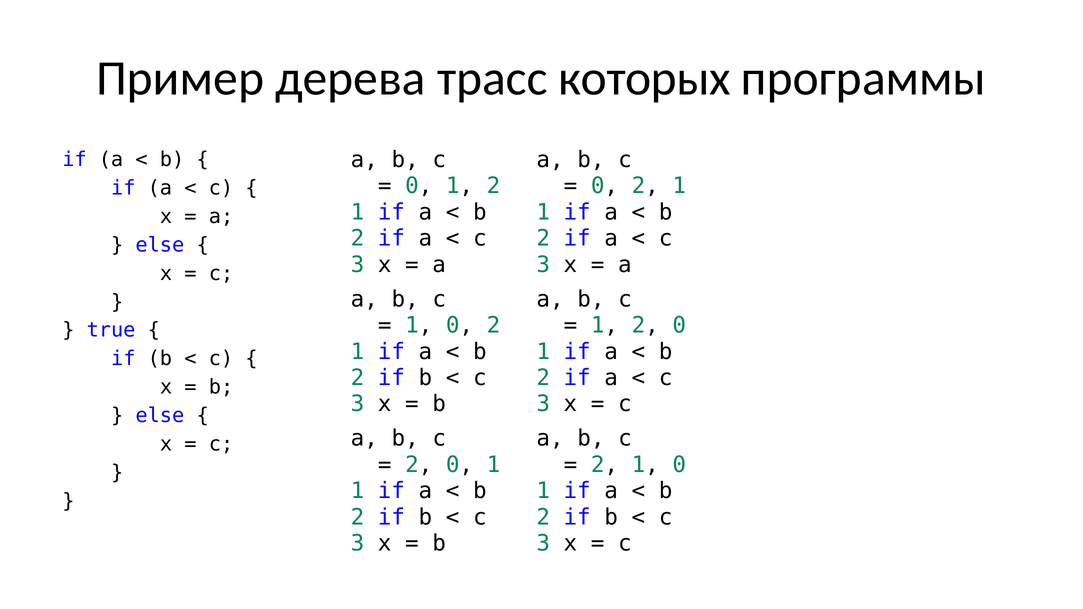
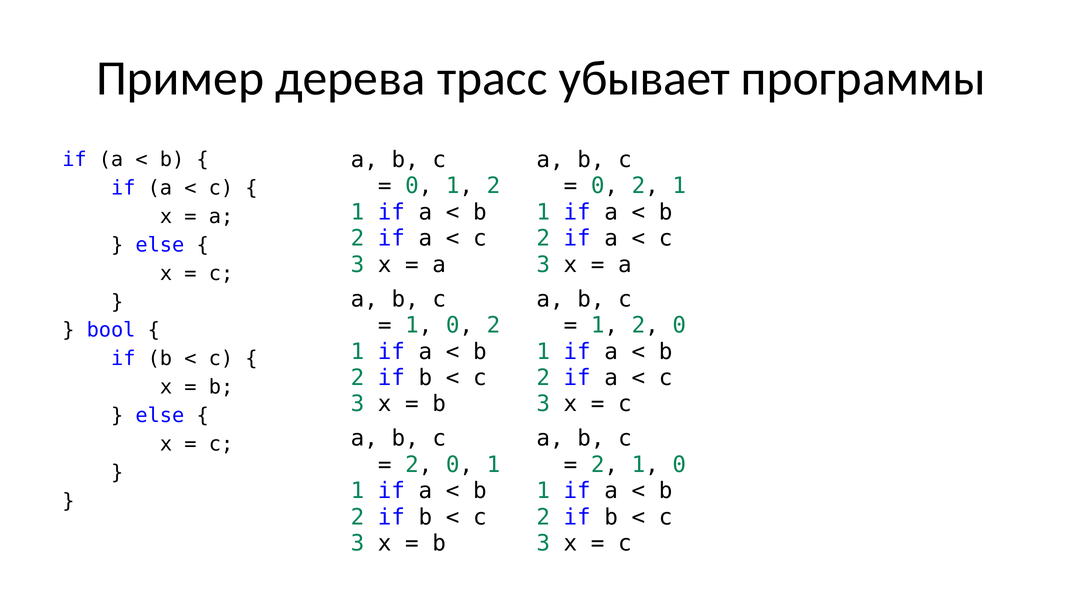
которых: которых -> убывает
true: true -> bool
